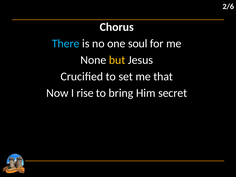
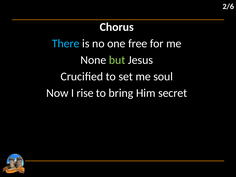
soul: soul -> free
but colour: yellow -> light green
that: that -> soul
